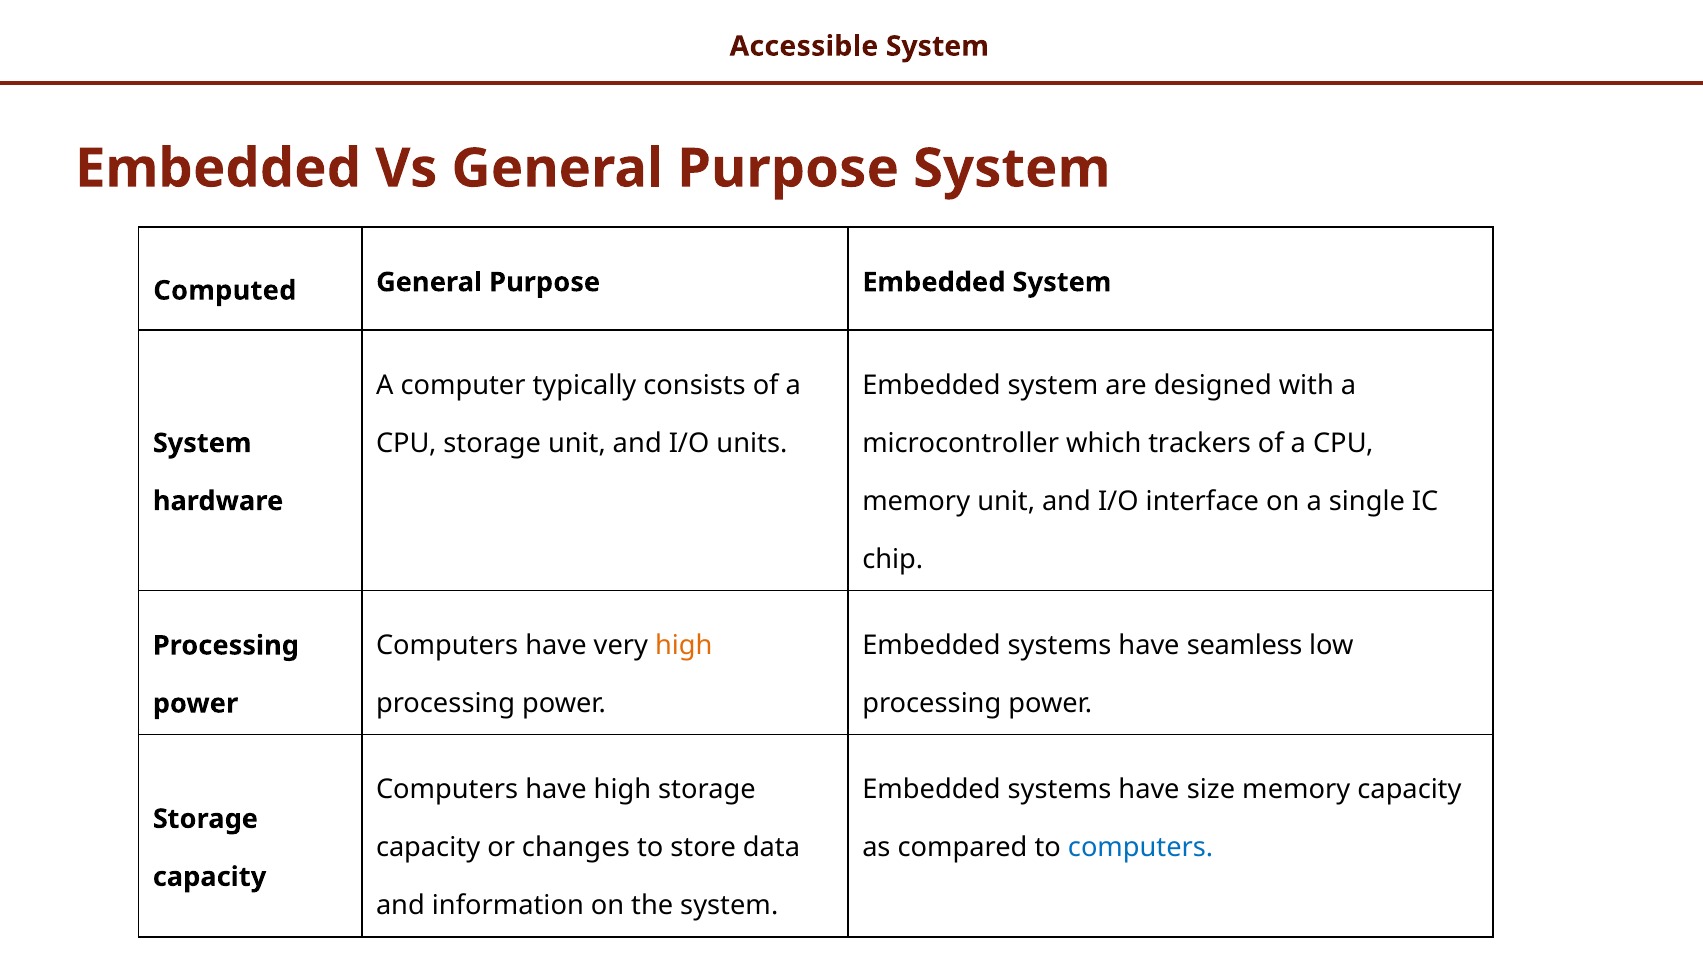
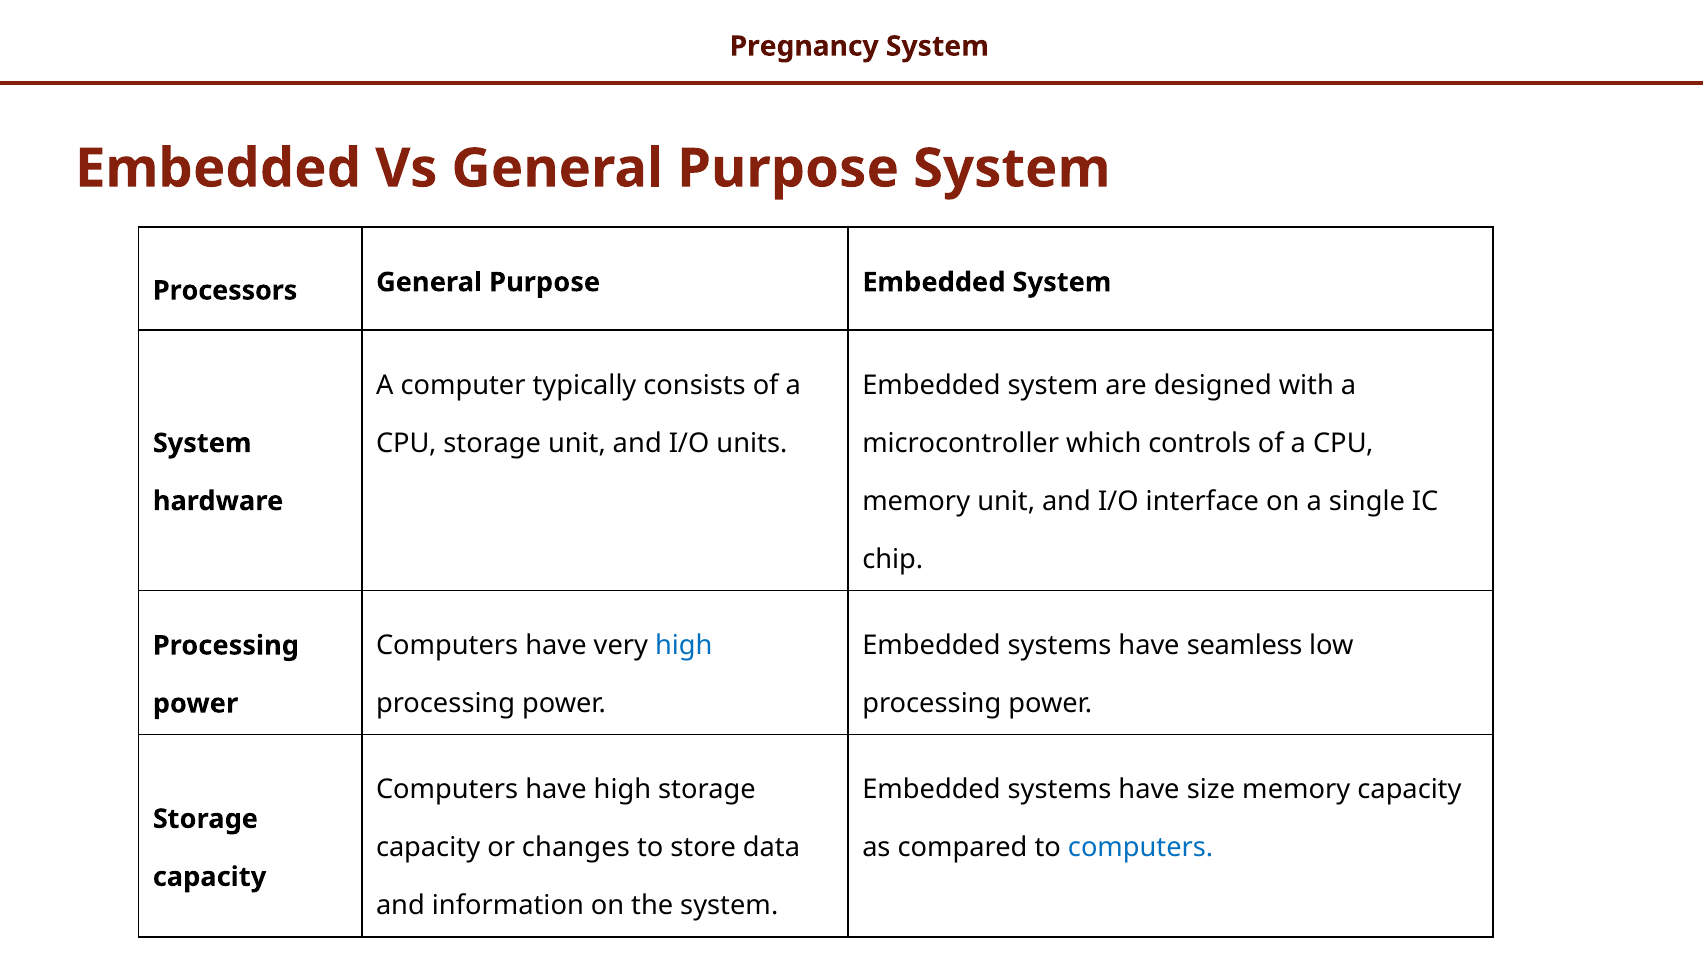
Accessible: Accessible -> Pregnancy
Computed: Computed -> Processors
trackers: trackers -> controls
high at (684, 646) colour: orange -> blue
